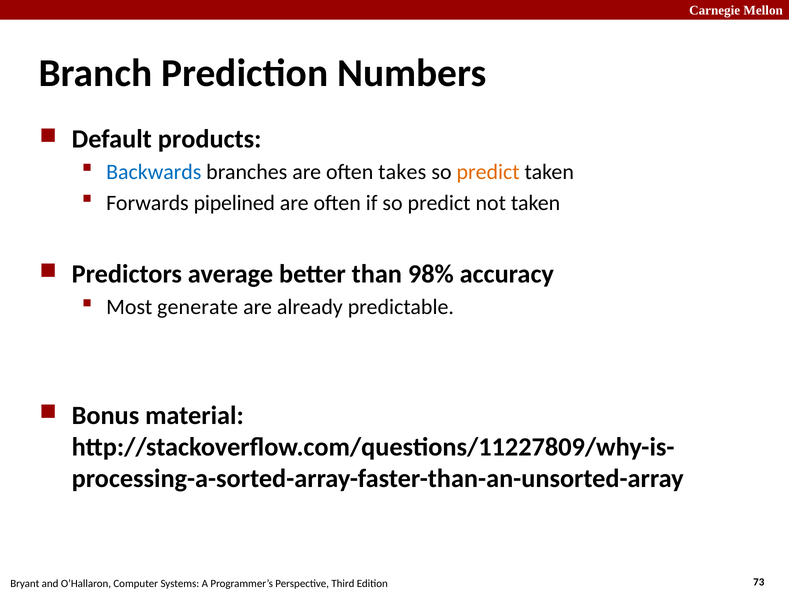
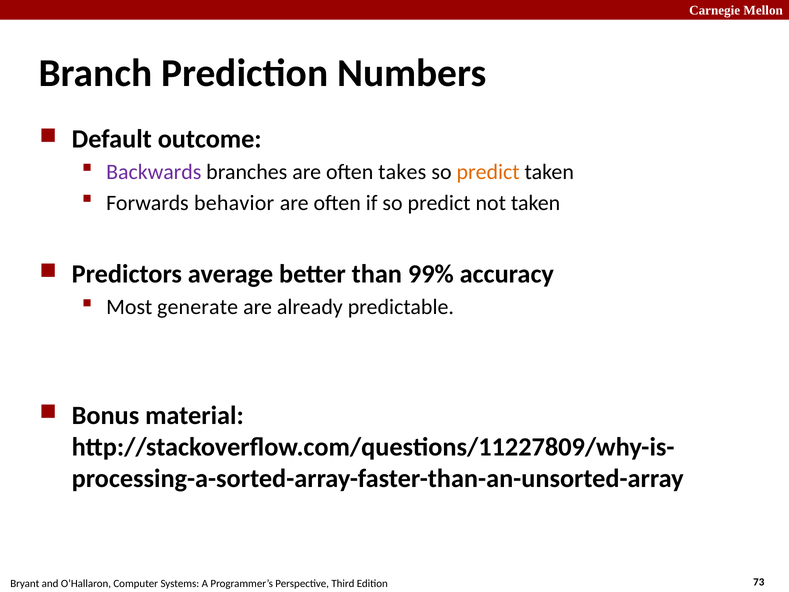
products: products -> outcome
Backwards colour: blue -> purple
pipelined: pipelined -> behavior
98%: 98% -> 99%
